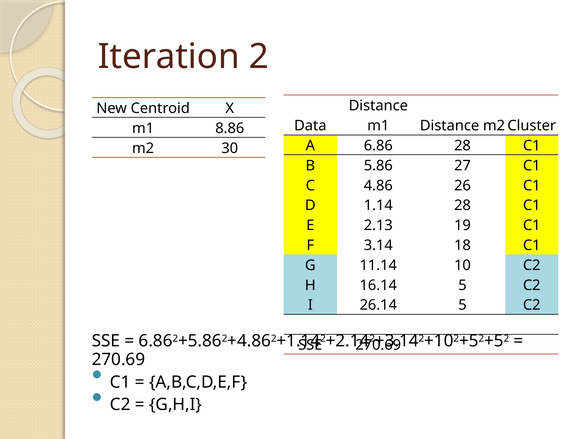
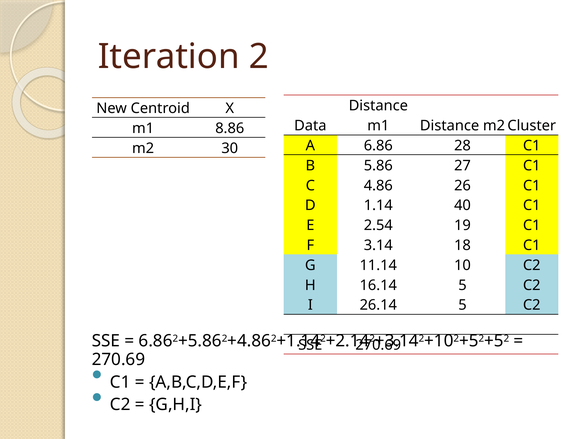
1.14 28: 28 -> 40
2.13: 2.13 -> 2.54
